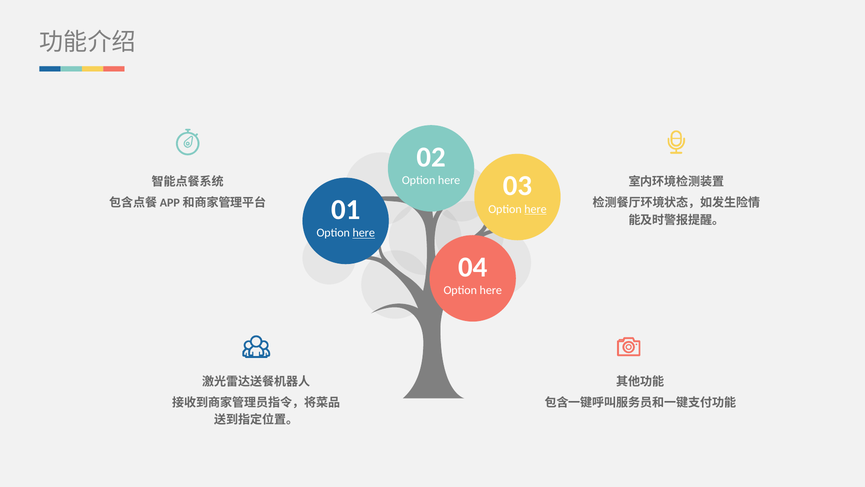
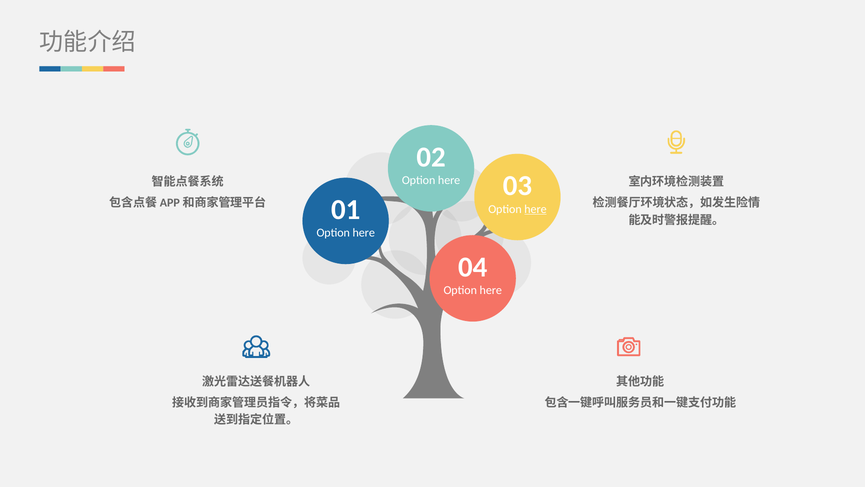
here at (364, 233) underline: present -> none
